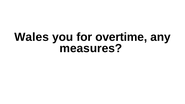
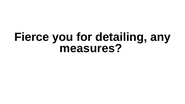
Wales: Wales -> Fierce
overtime: overtime -> detailing
